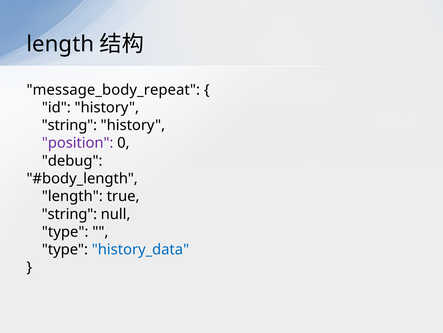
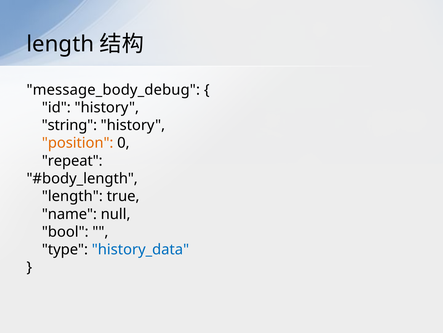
message_body_repeat: message_body_repeat -> message_body_debug
position colour: purple -> orange
debug: debug -> repeat
string at (69, 214): string -> name
type at (65, 231): type -> bool
